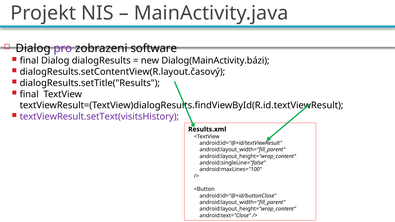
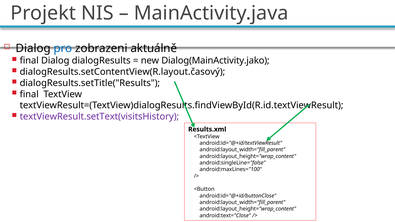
pro colour: purple -> blue
software: software -> aktuálně
Dialog(MainActivity.bázi: Dialog(MainActivity.bázi -> Dialog(MainActivity.jako
